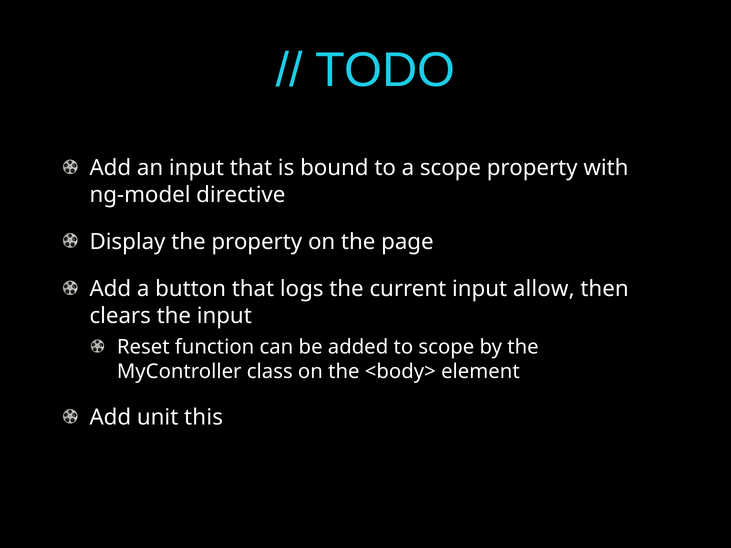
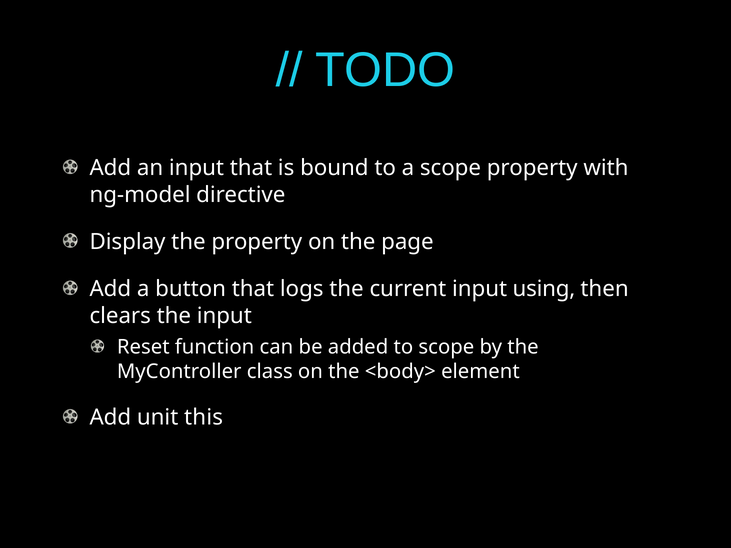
allow: allow -> using
